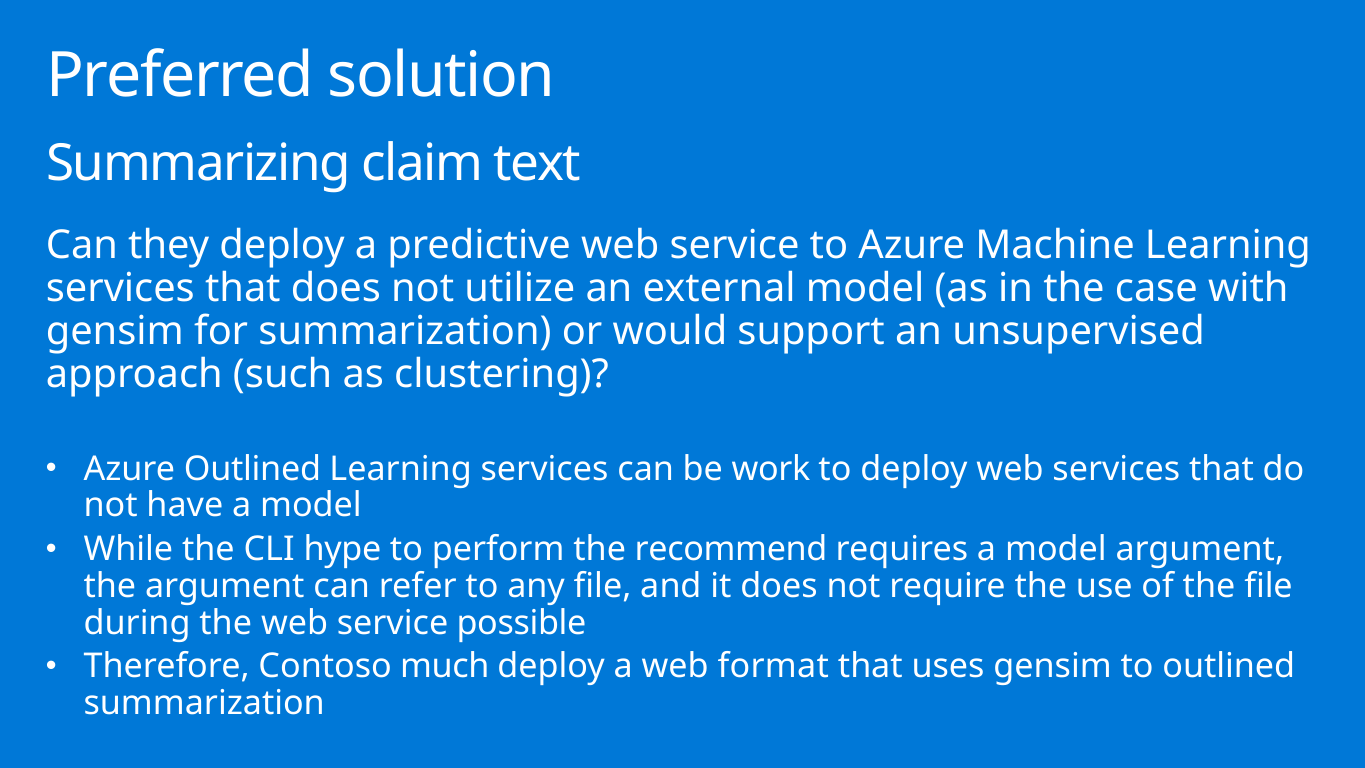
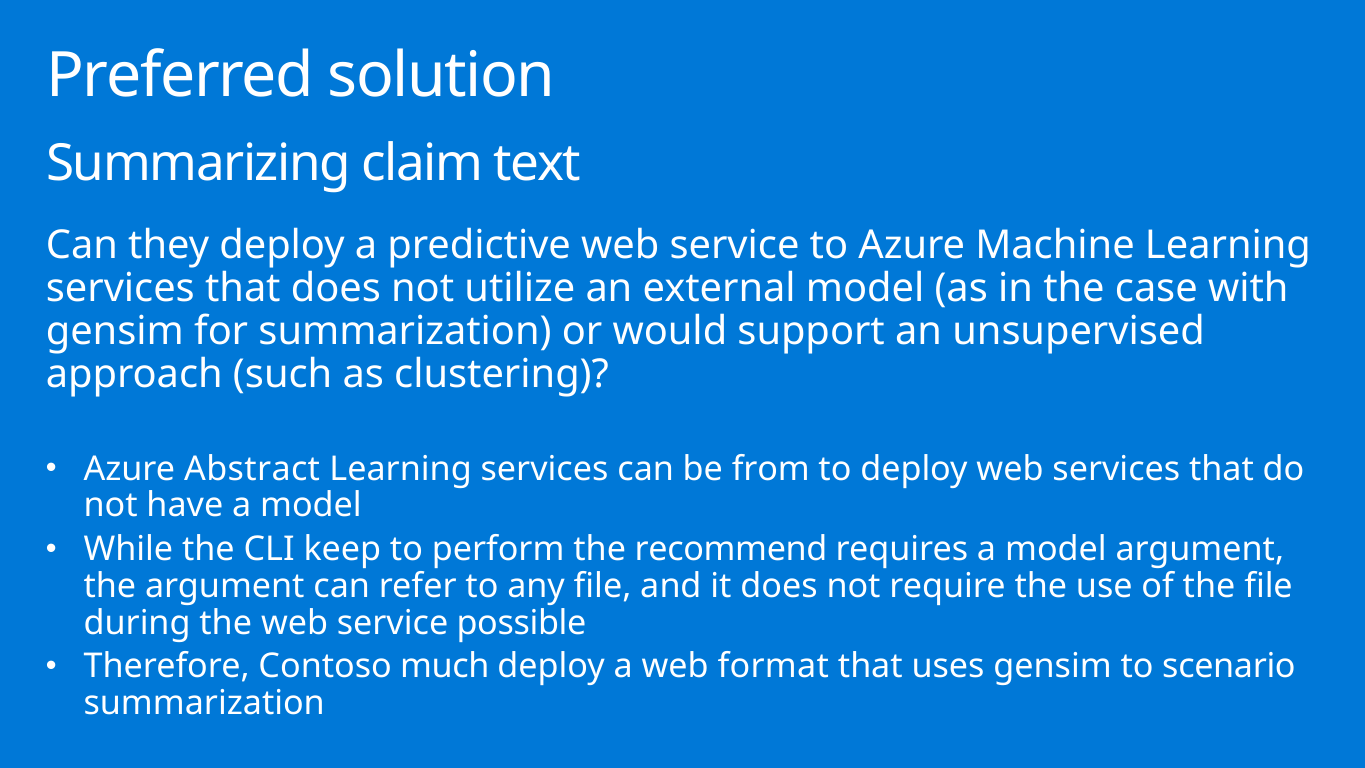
Azure Outlined: Outlined -> Abstract
work: work -> from
hype: hype -> keep
to outlined: outlined -> scenario
